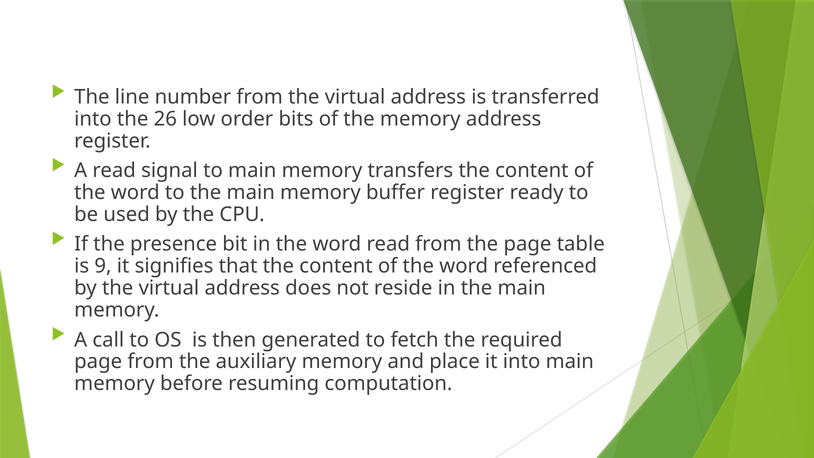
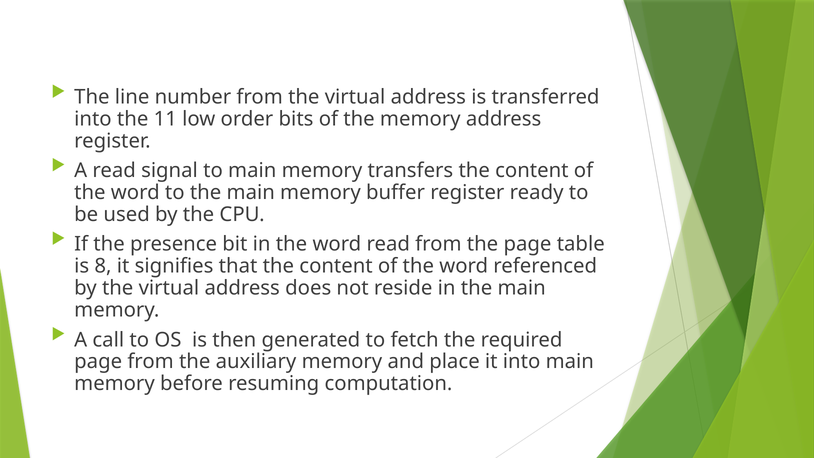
26: 26 -> 11
9: 9 -> 8
